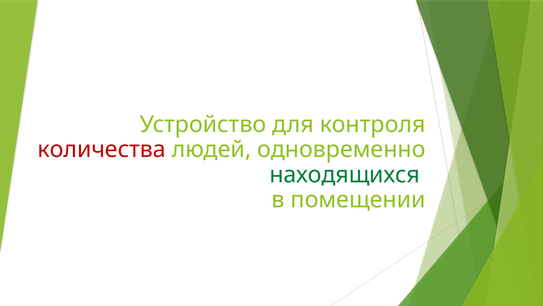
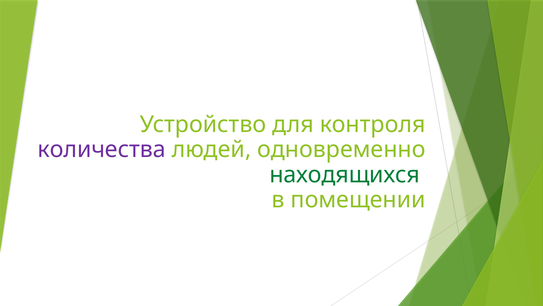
количества colour: red -> purple
